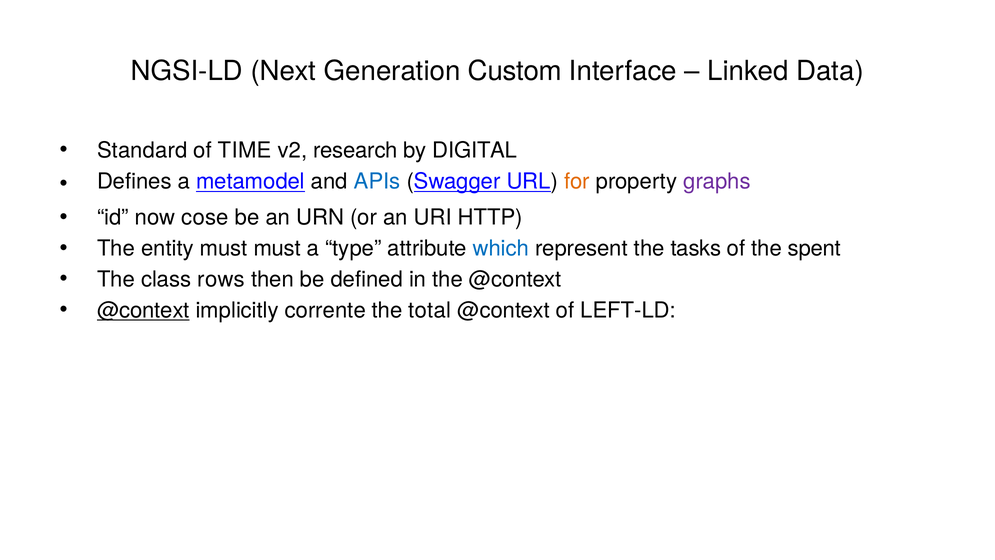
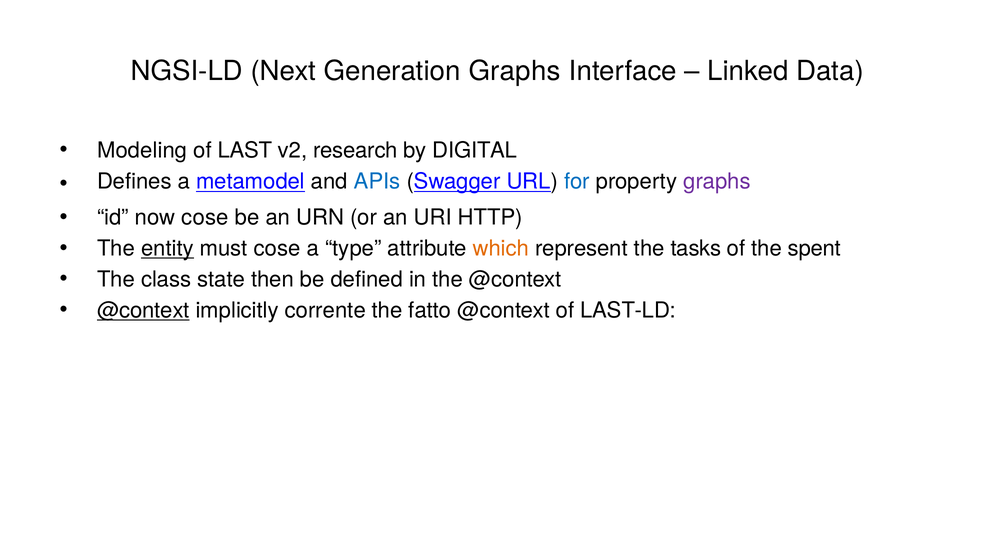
Generation Custom: Custom -> Graphs
Standard: Standard -> Modeling
TIME: TIME -> LAST
for colour: orange -> blue
entity underline: none -> present
must must: must -> cose
which colour: blue -> orange
rows: rows -> state
total: total -> fatto
LEFT-LD: LEFT-LD -> LAST-LD
